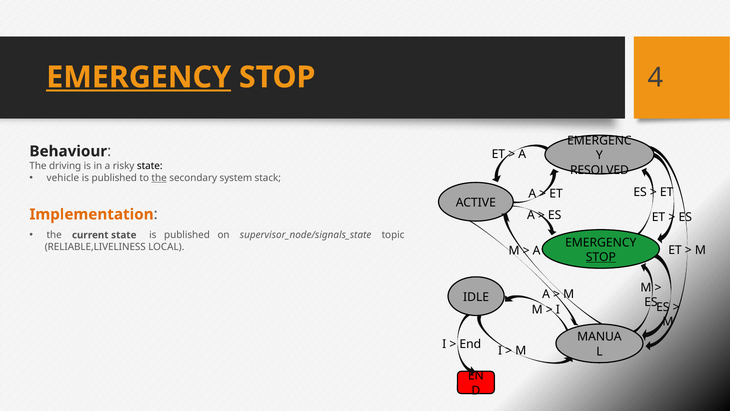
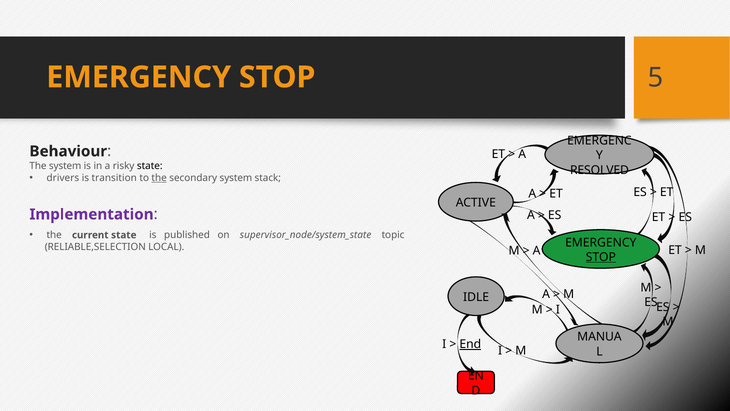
EMERGENCY at (139, 77) underline: present -> none
4: 4 -> 5
The driving: driving -> system
vehicle: vehicle -> drivers
published at (114, 178): published -> transition
Implementation colour: orange -> purple
supervisor_node/signals_state: supervisor_node/signals_state -> supervisor_node/system_state
RELIABLE,LIVELINESS: RELIABLE,LIVELINESS -> RELIABLE,SELECTION
End underline: none -> present
